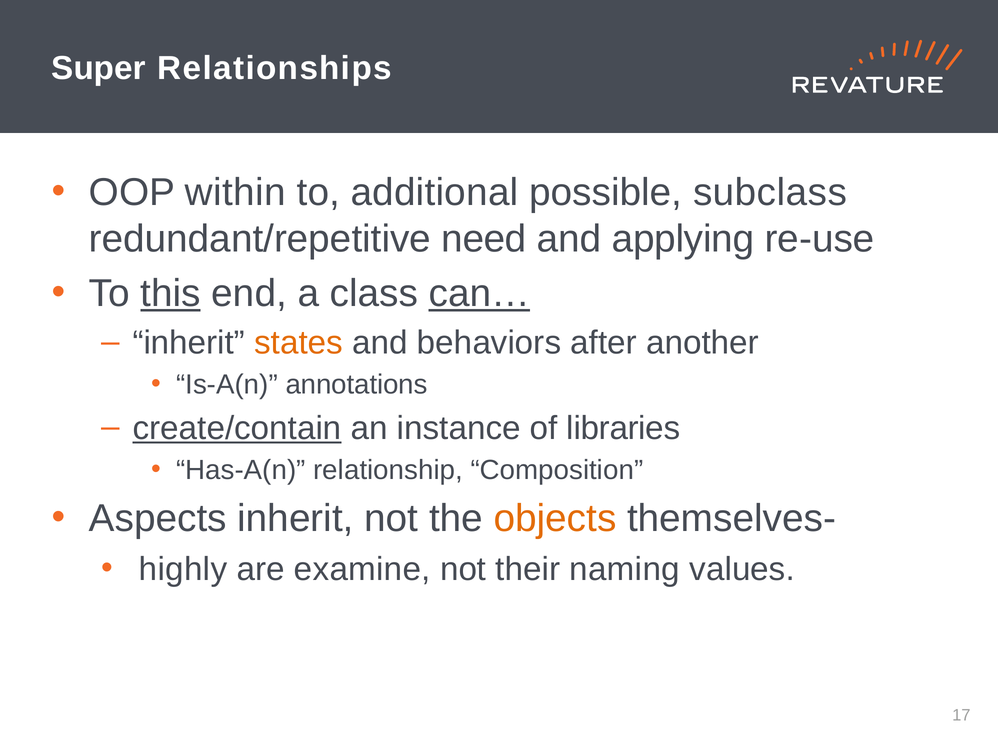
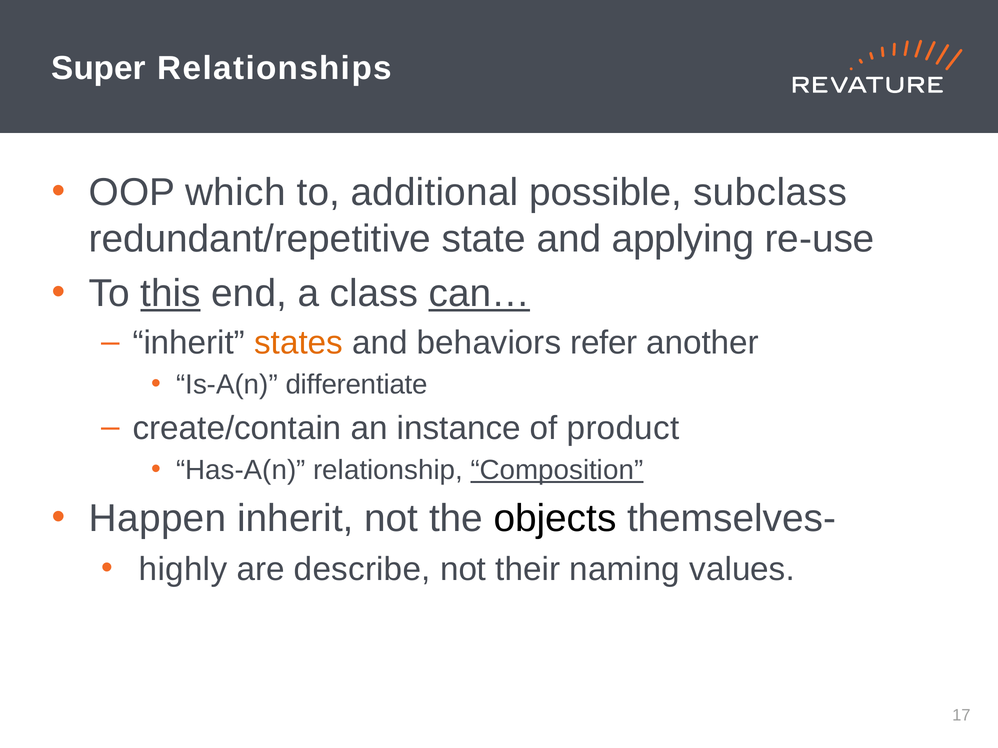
within: within -> which
need: need -> state
after: after -> refer
annotations: annotations -> differentiate
create/contain underline: present -> none
libraries: libraries -> product
Composition underline: none -> present
Aspects: Aspects -> Happen
objects colour: orange -> black
examine: examine -> describe
